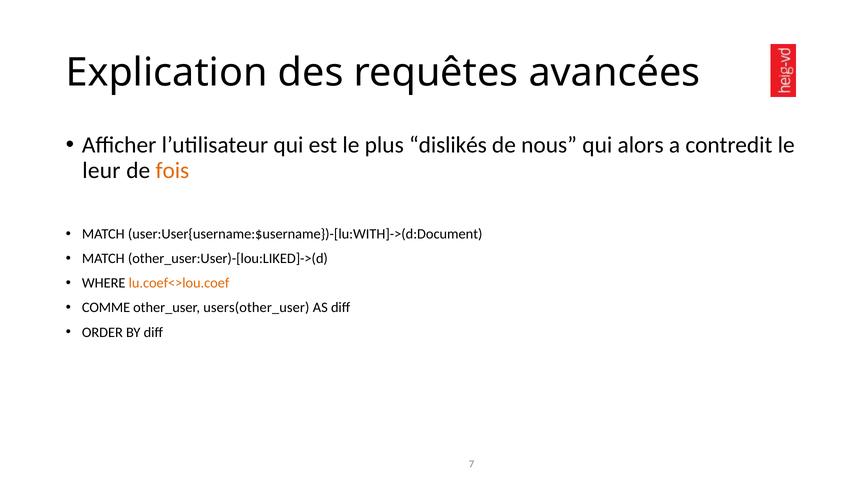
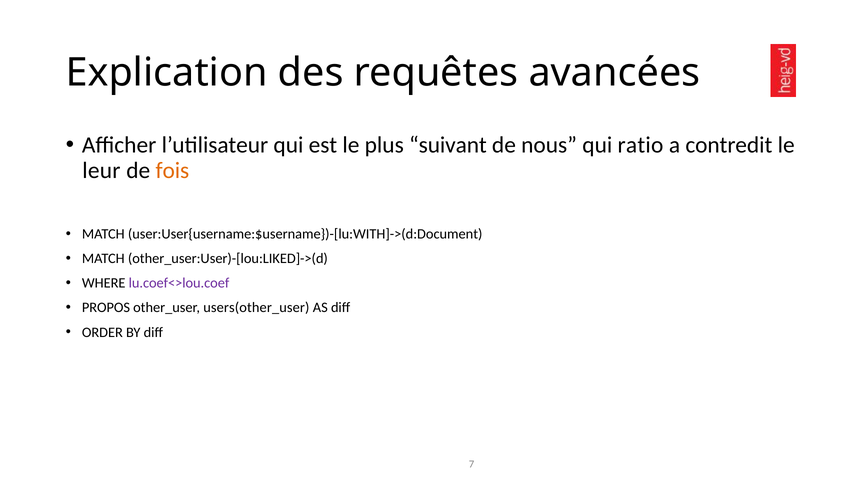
dislikés: dislikés -> suivant
alors: alors -> ratio
lu.coef<>lou.coef colour: orange -> purple
COMME: COMME -> PROPOS
